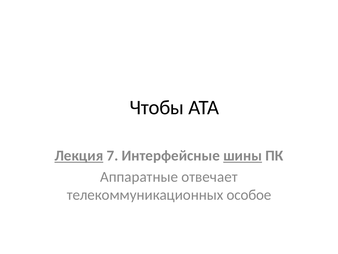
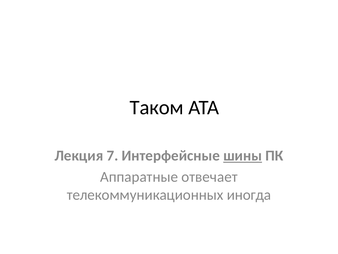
Чтобы: Чтобы -> Таком
Лекция underline: present -> none
особое: особое -> иногда
